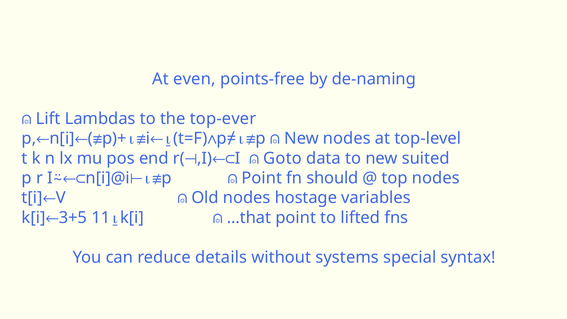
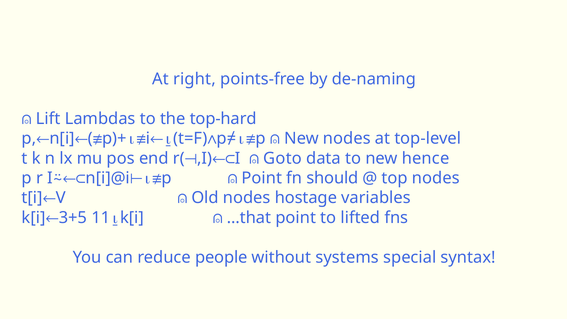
even: even -> right
top-ever: top-ever -> top-hard
suited: suited -> hence
details: details -> people
